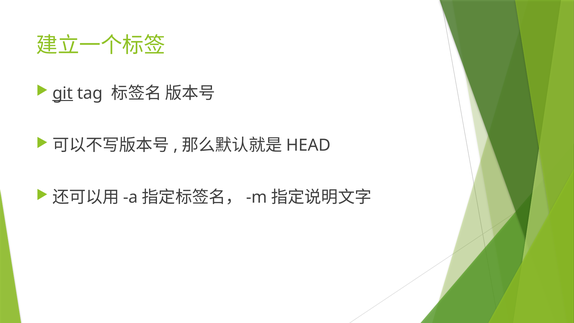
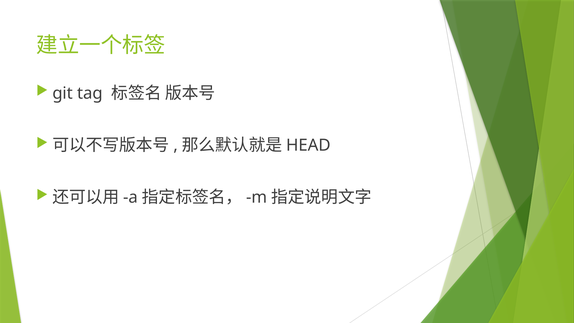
git underline: present -> none
